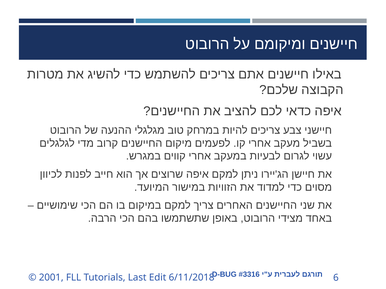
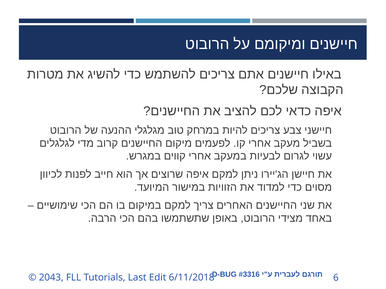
2001: 2001 -> 2043
